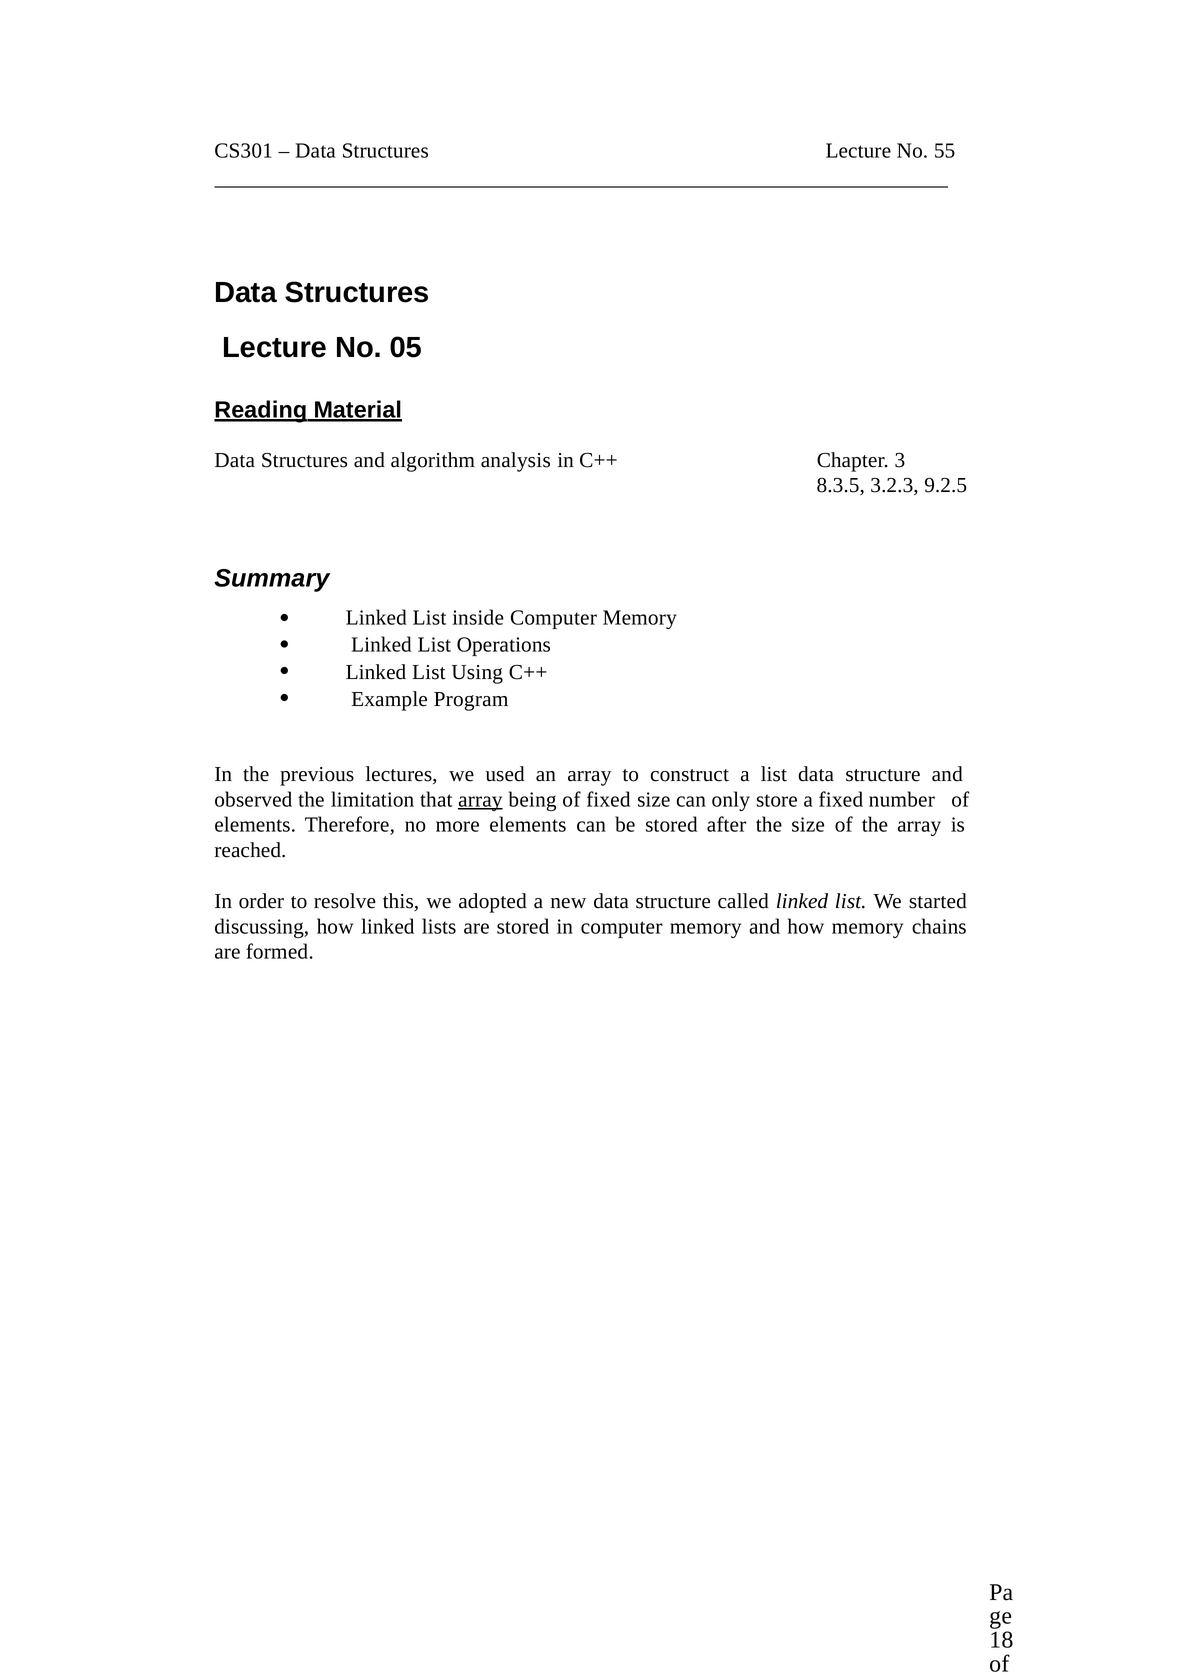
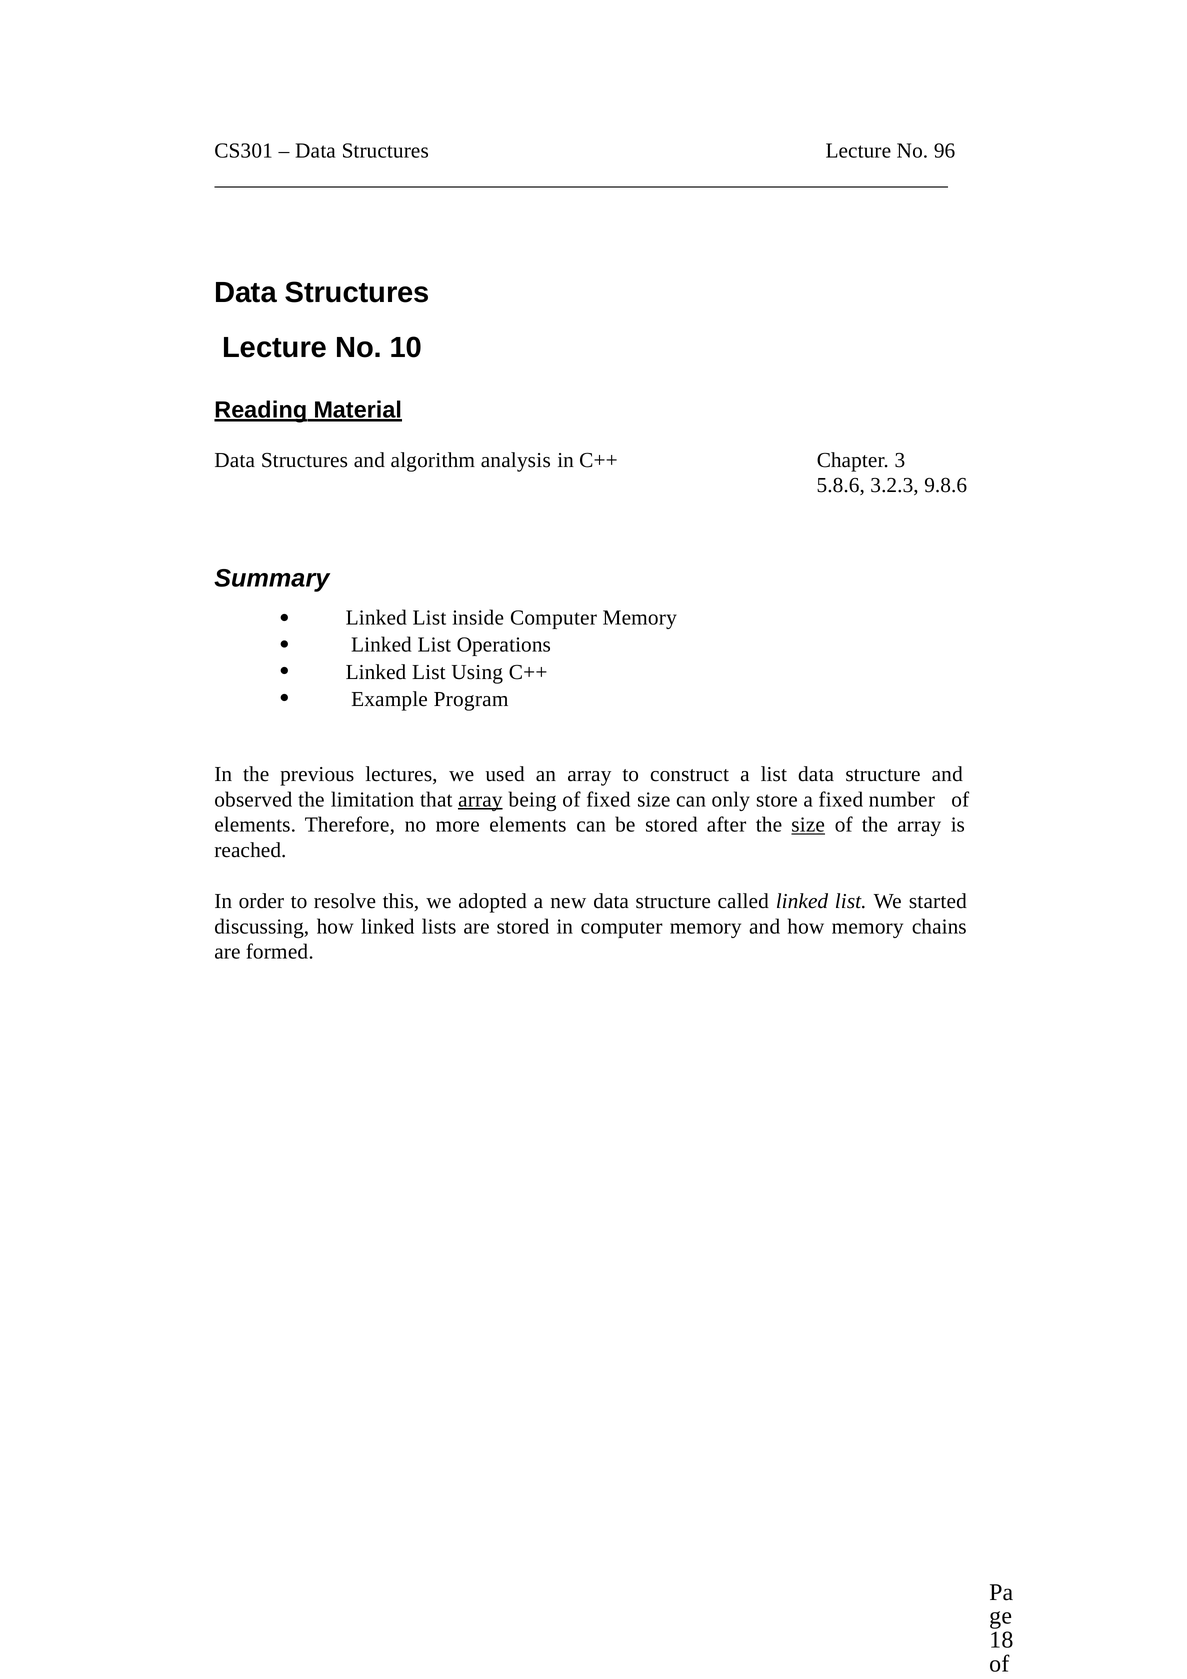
55: 55 -> 96
05: 05 -> 10
8.3.5: 8.3.5 -> 5.8.6
9.2.5: 9.2.5 -> 9.8.6
size at (808, 825) underline: none -> present
